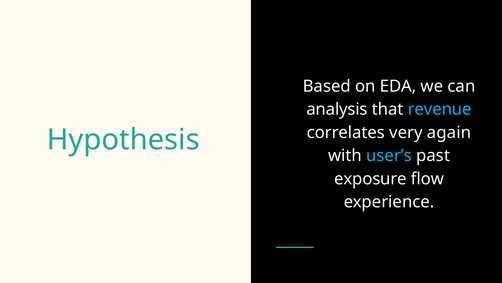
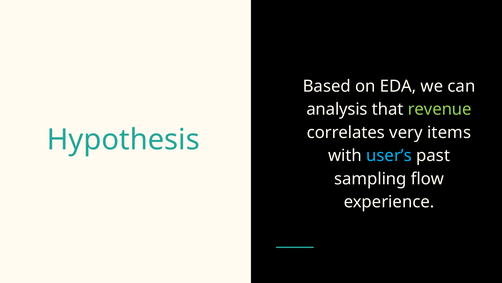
revenue colour: light blue -> light green
again: again -> items
exposure: exposure -> sampling
